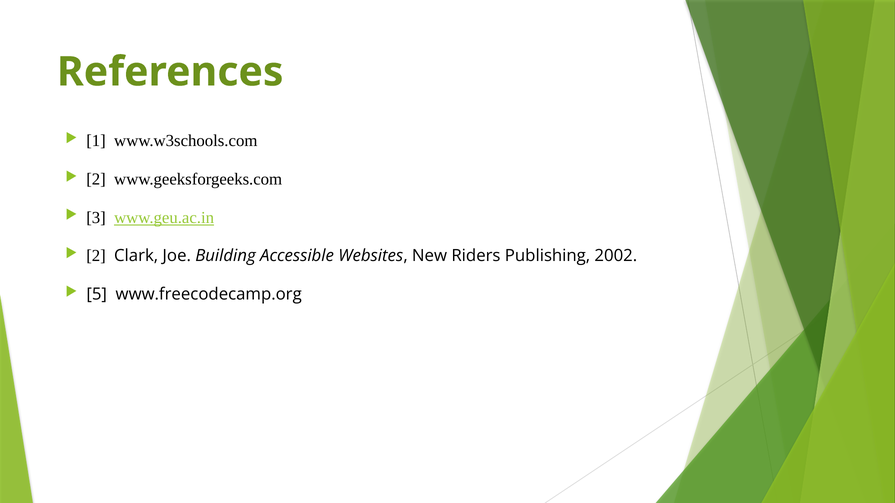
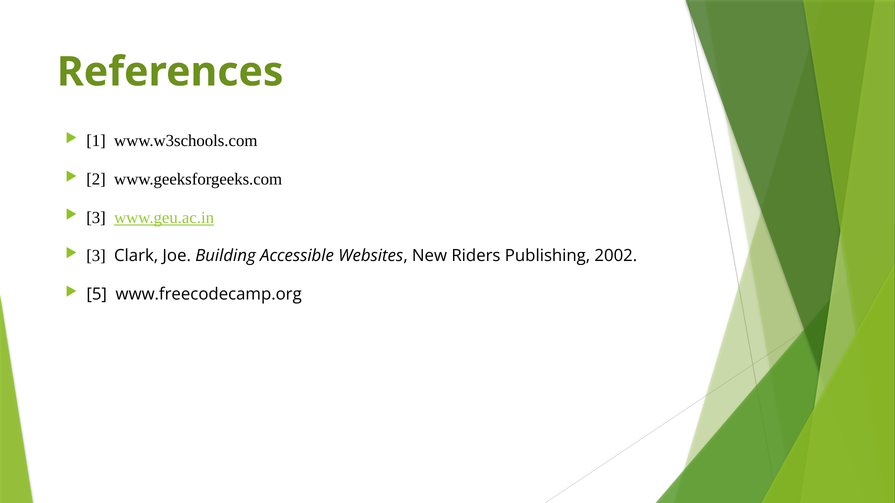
2 at (96, 256): 2 -> 3
